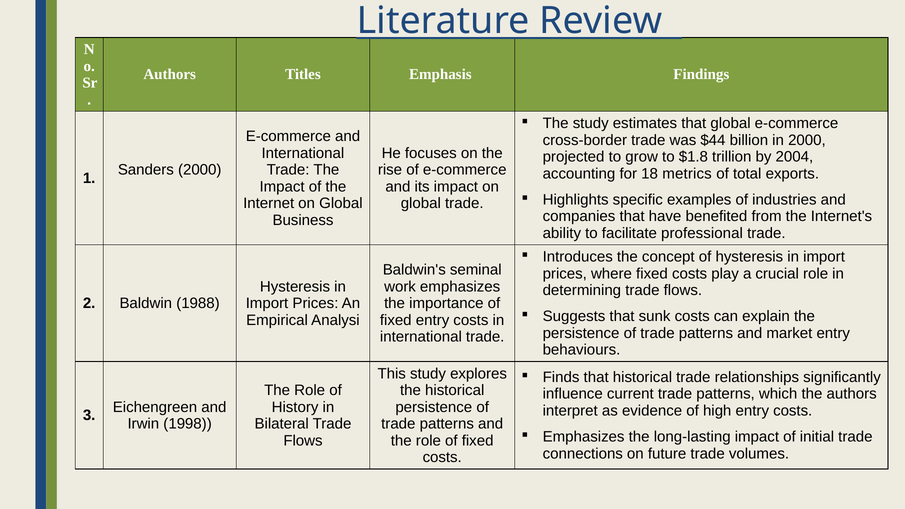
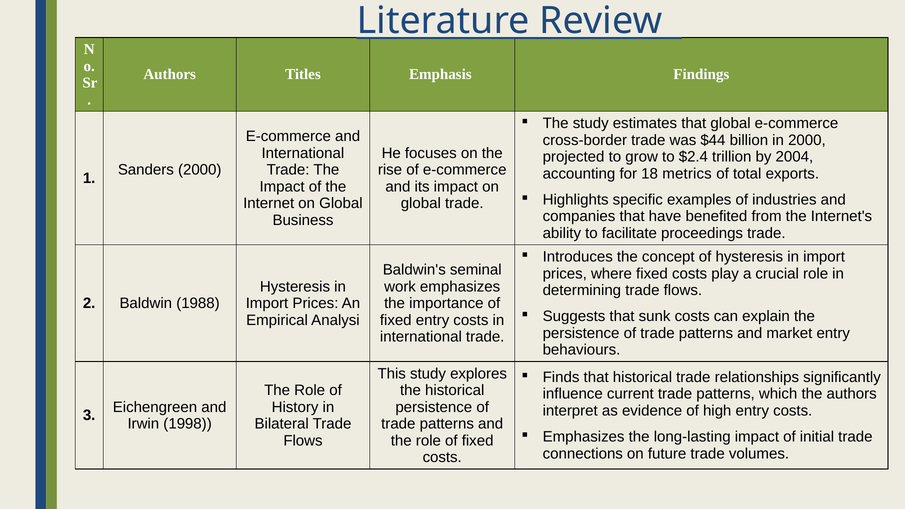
$1.8: $1.8 -> $2.4
professional: professional -> proceedings
